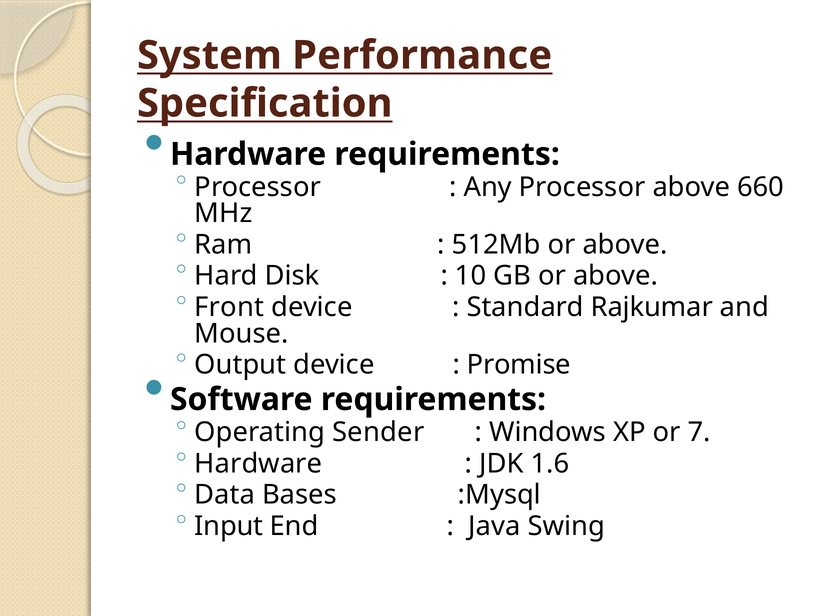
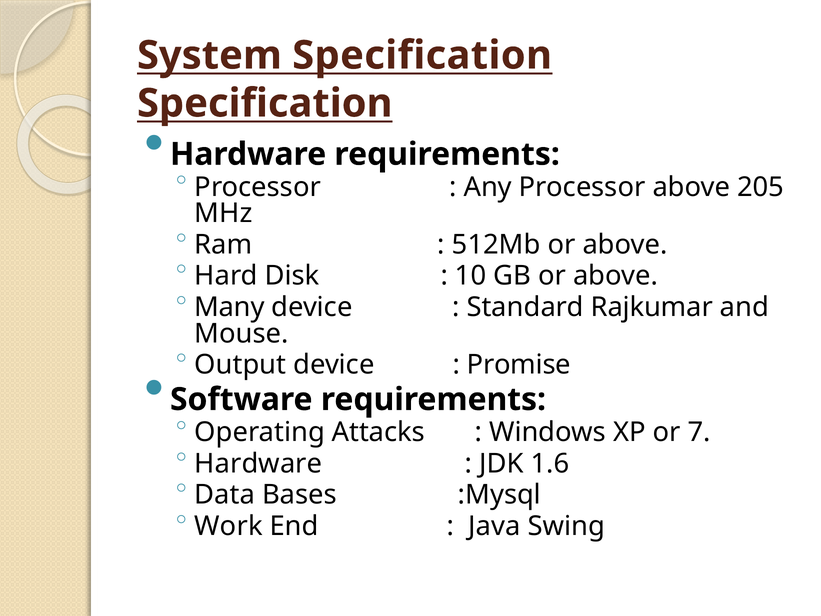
System Performance: Performance -> Specification
660: 660 -> 205
Front: Front -> Many
Sender: Sender -> Attacks
Input: Input -> Work
